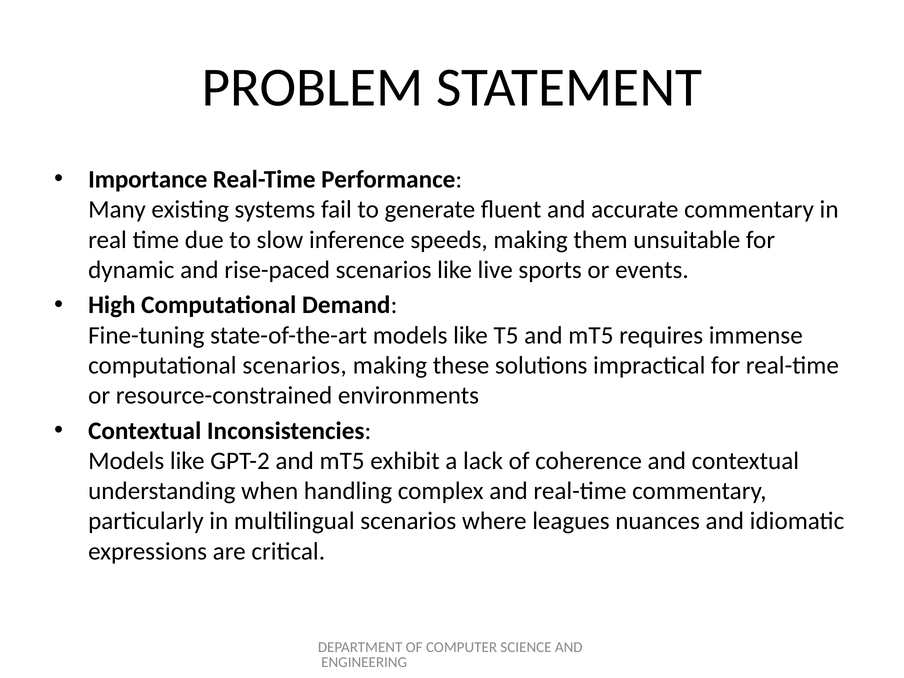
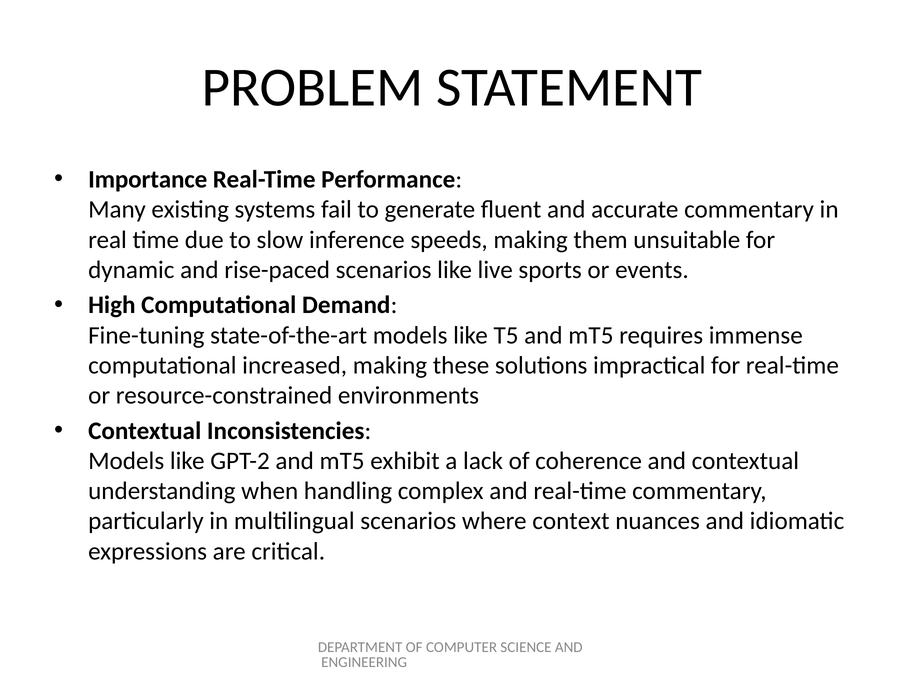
computational scenarios: scenarios -> increased
leagues: leagues -> context
